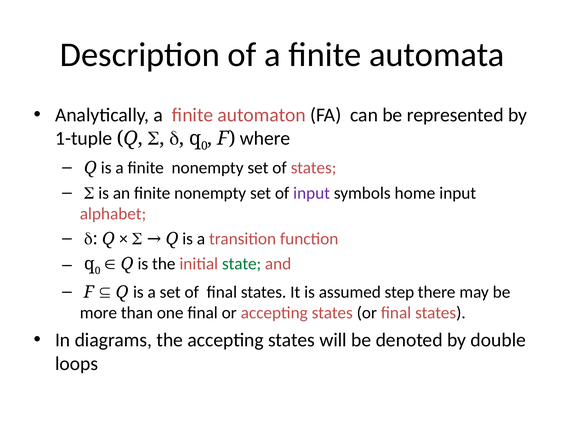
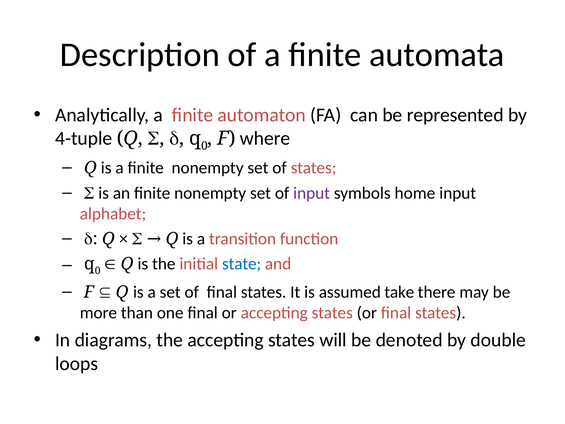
1-tuple: 1-tuple -> 4-tuple
state colour: green -> blue
step: step -> take
